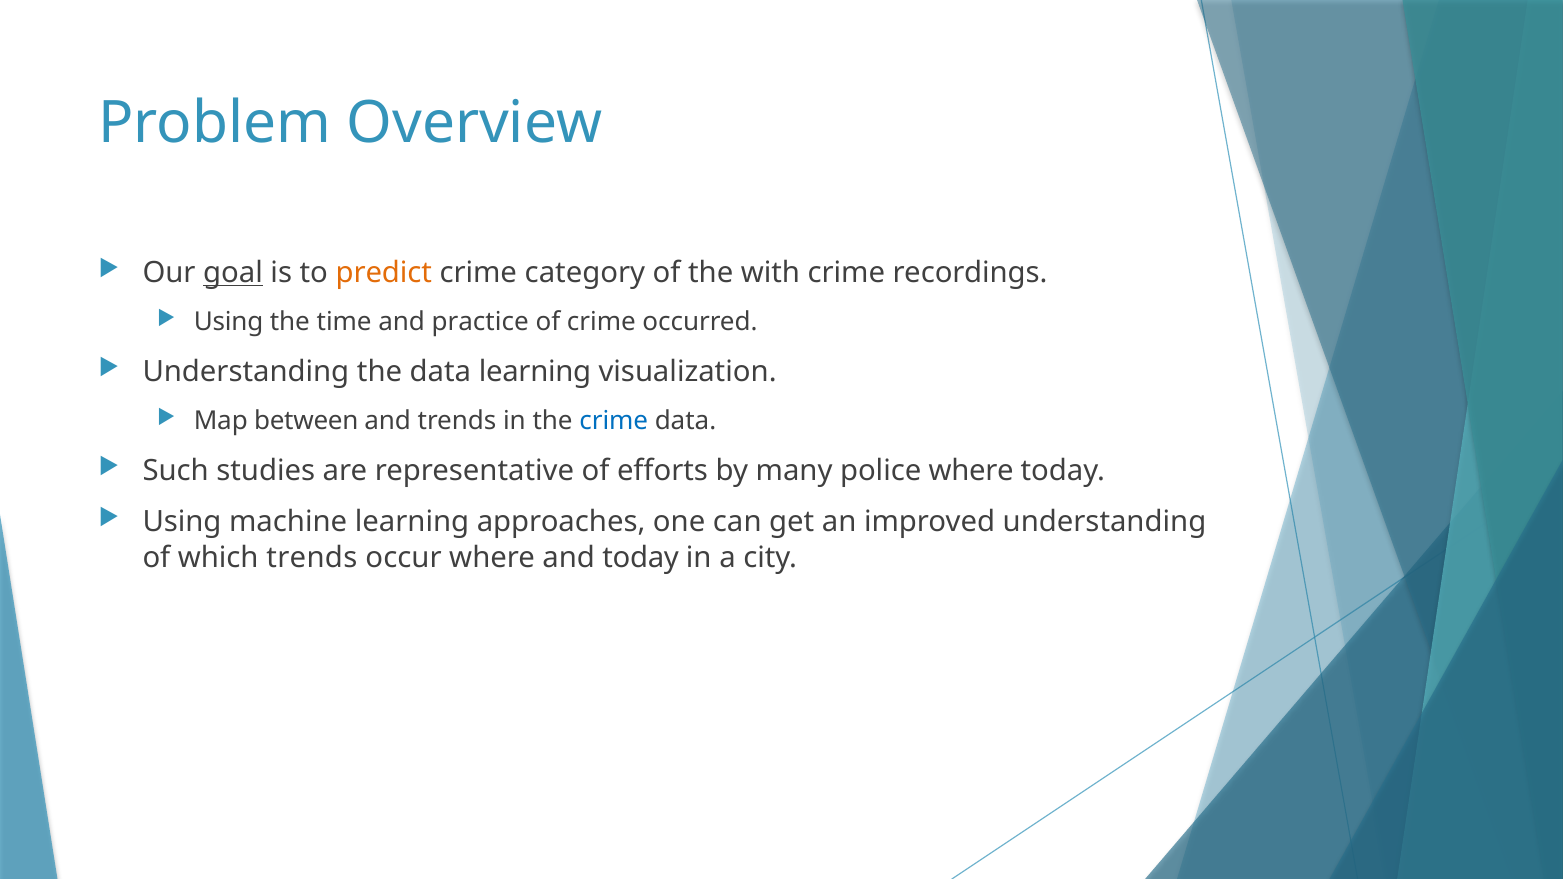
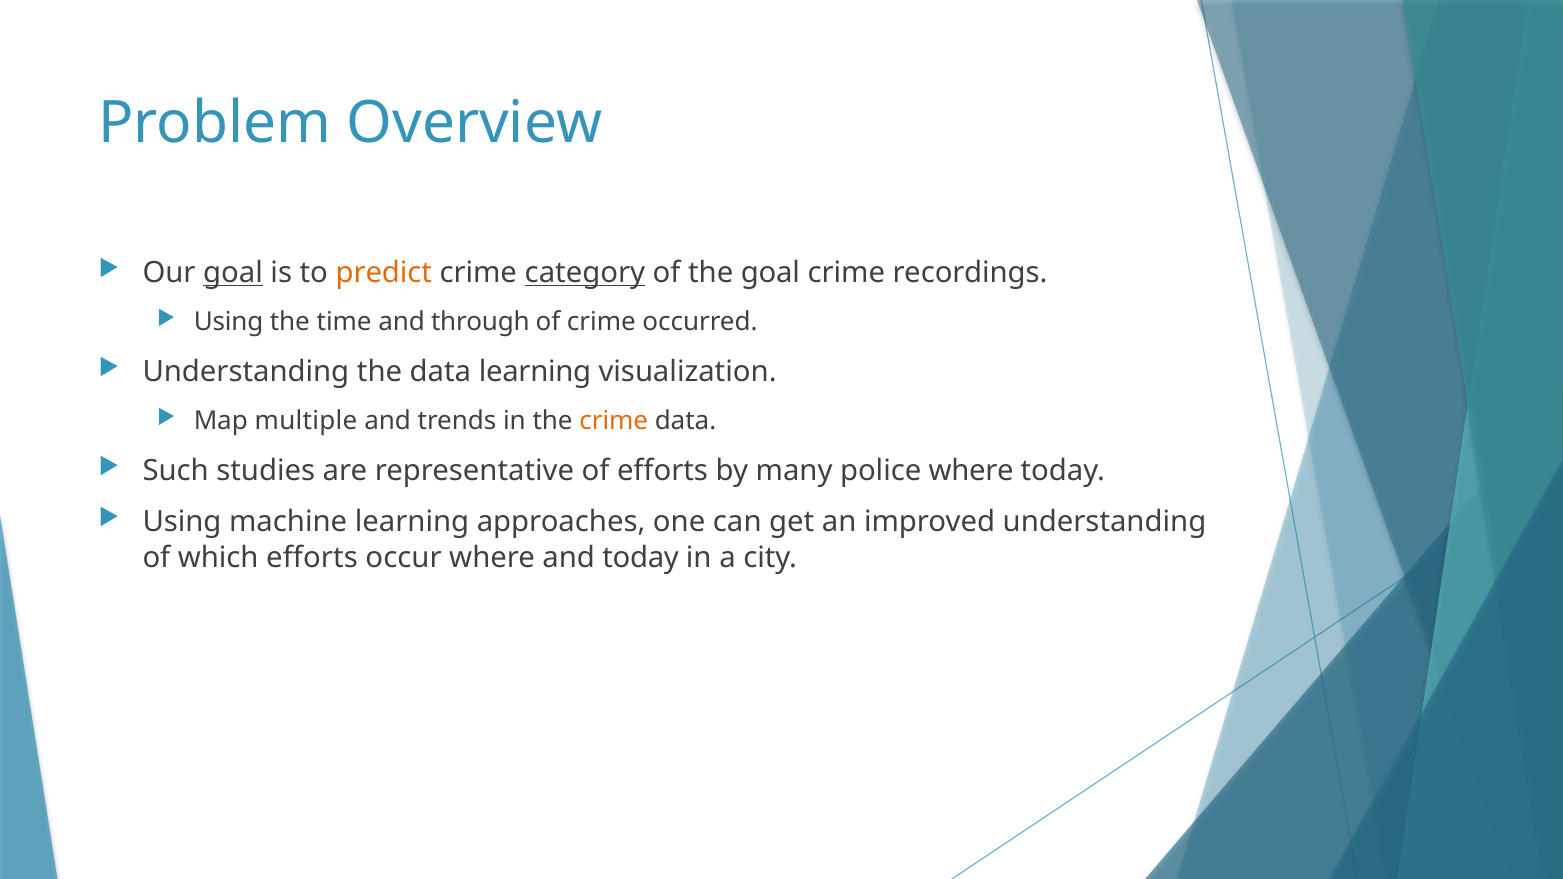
category underline: none -> present
the with: with -> goal
practice: practice -> through
between: between -> multiple
crime at (614, 421) colour: blue -> orange
which trends: trends -> efforts
